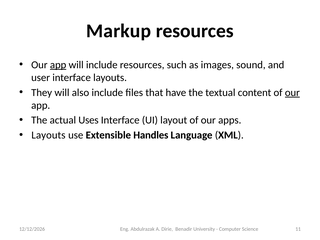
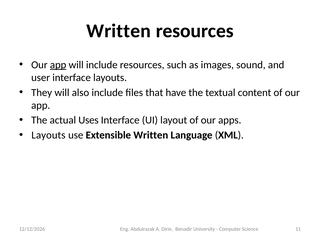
Markup at (119, 31): Markup -> Written
our at (292, 92) underline: present -> none
Extensible Handles: Handles -> Written
